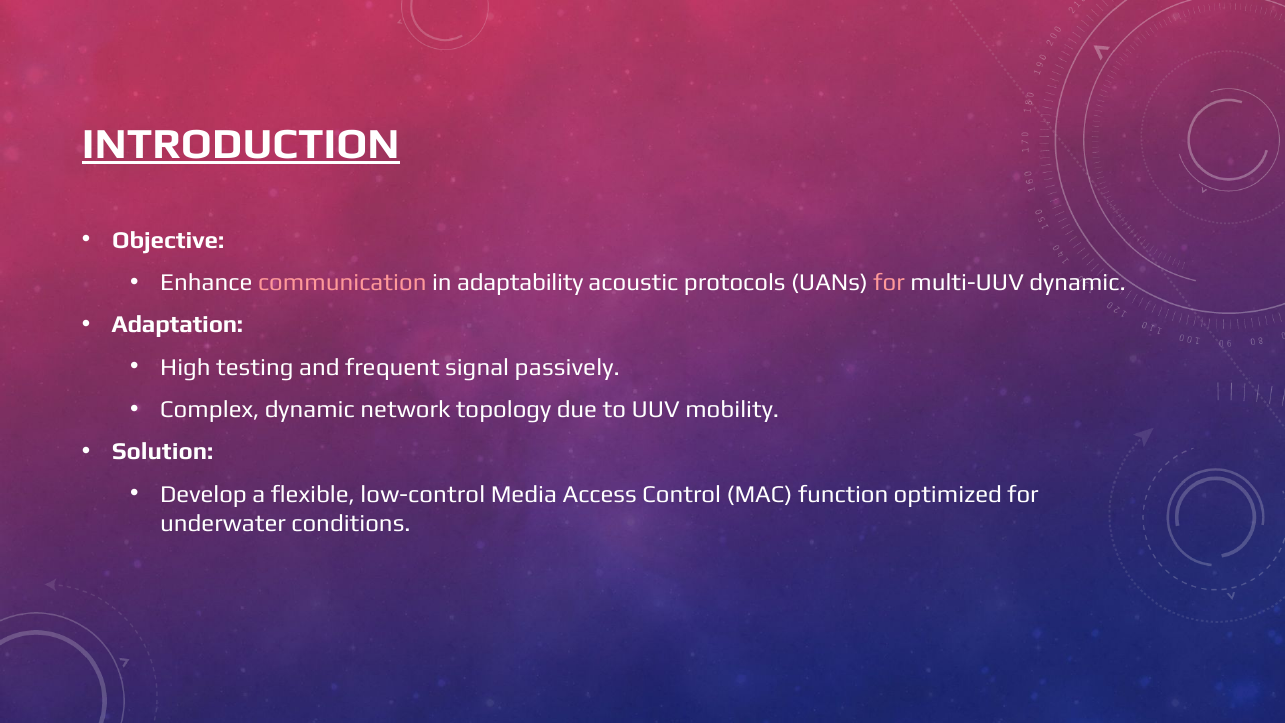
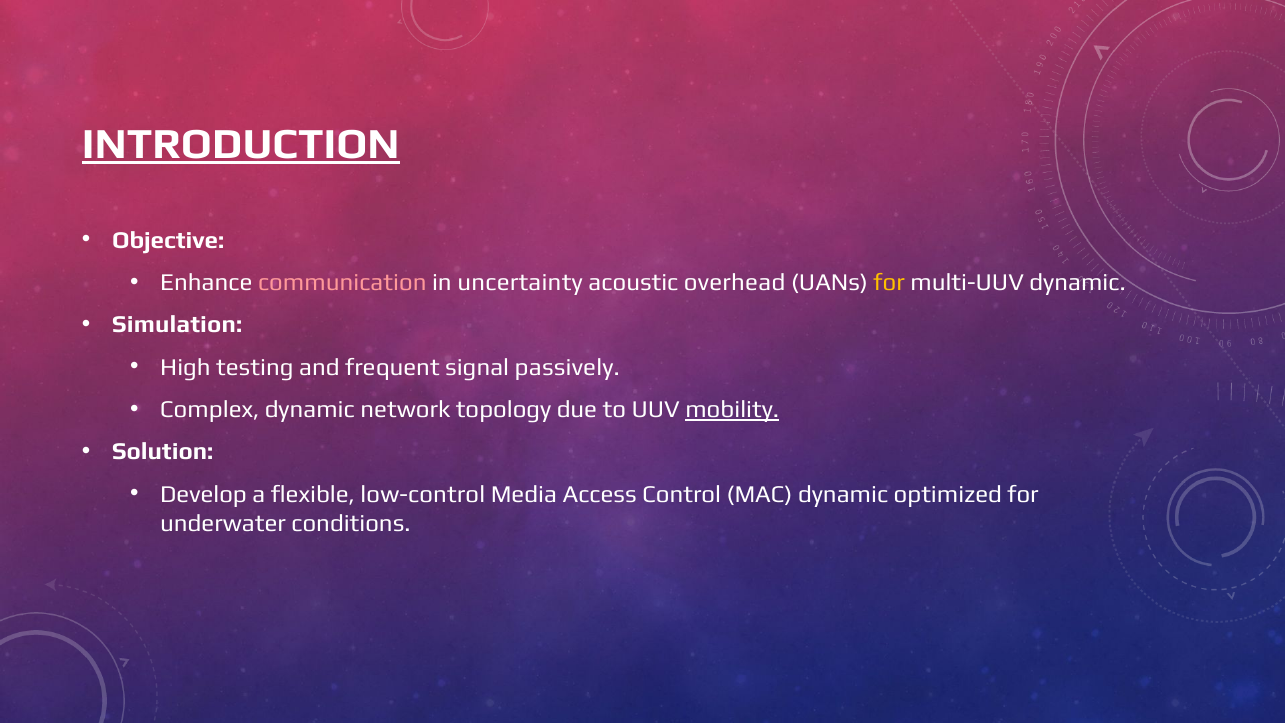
adaptability: adaptability -> uncertainty
protocols: protocols -> overhead
for at (889, 282) colour: pink -> yellow
Adaptation: Adaptation -> Simulation
mobility underline: none -> present
MAC function: function -> dynamic
